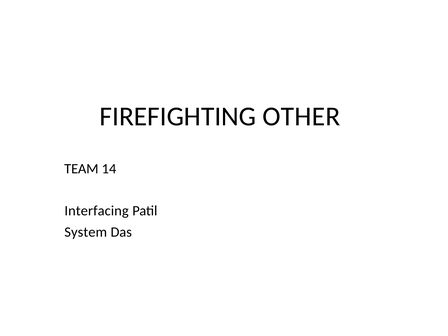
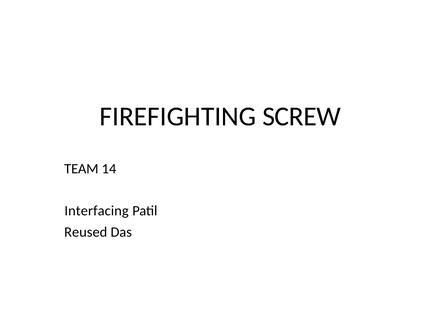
OTHER: OTHER -> SCREW
System: System -> Reused
